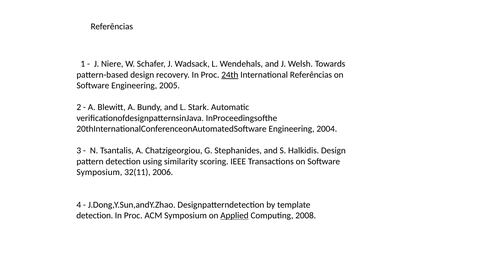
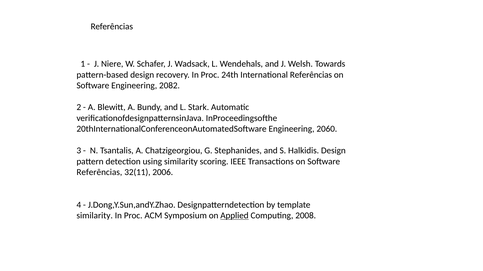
24th underline: present -> none
2005: 2005 -> 2082
2004: 2004 -> 2060
Symposium at (99, 173): Symposium -> Referências
detection at (95, 216): detection -> similarity
